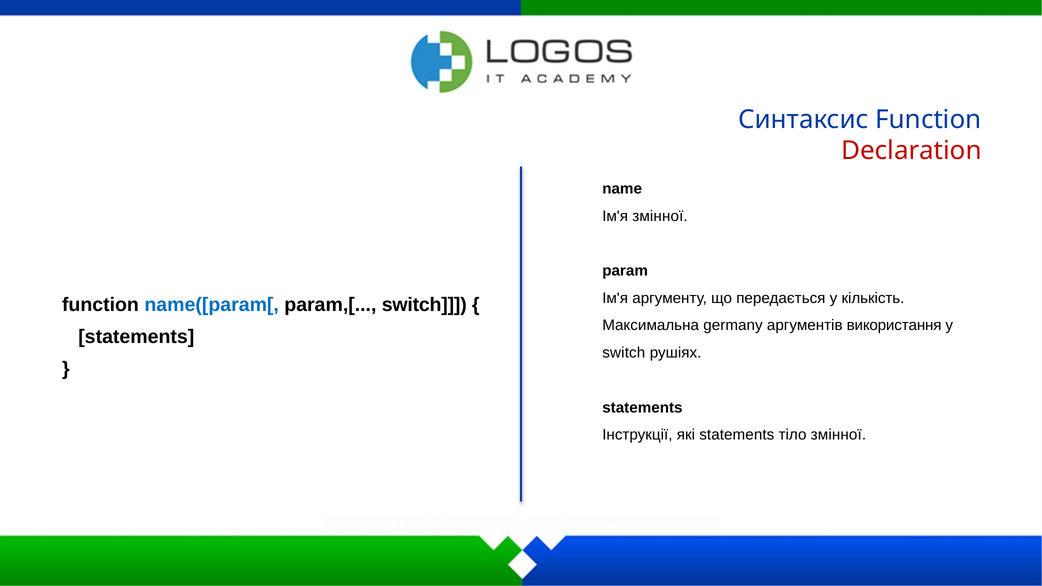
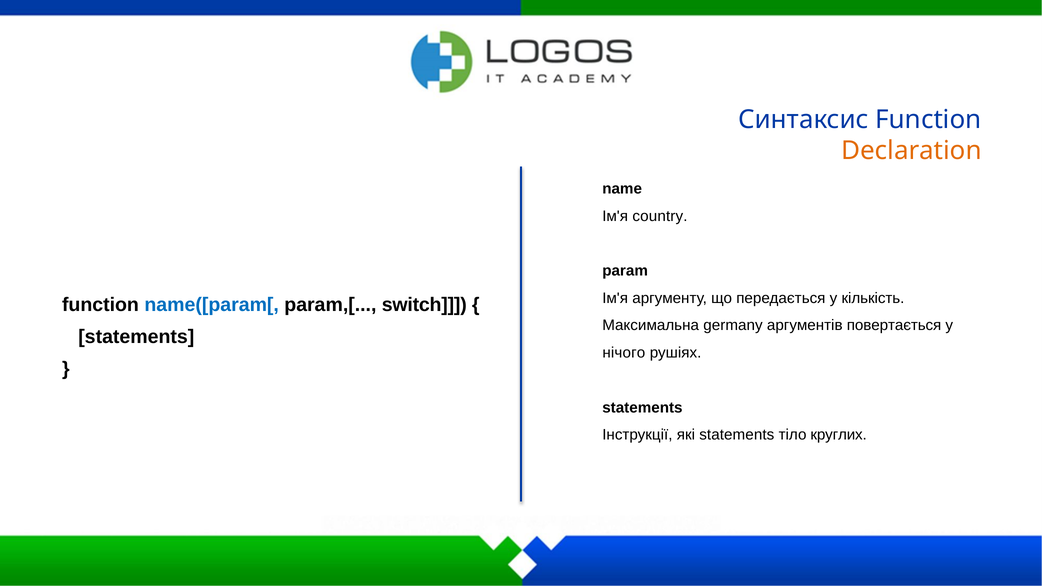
Declaration colour: red -> orange
Ім'я змінної: змінної -> country
використання: використання -> повертається
switch at (624, 353): switch -> нічого
тіло змінної: змінної -> круглих
